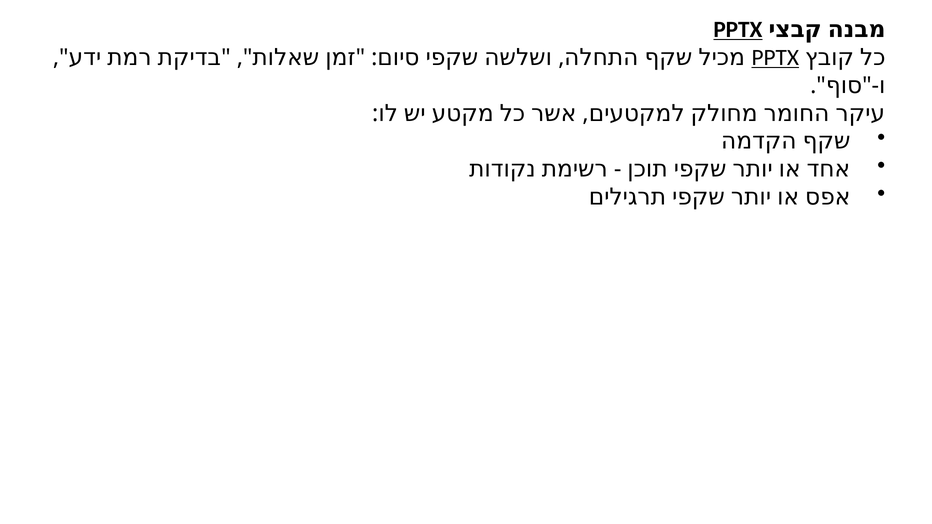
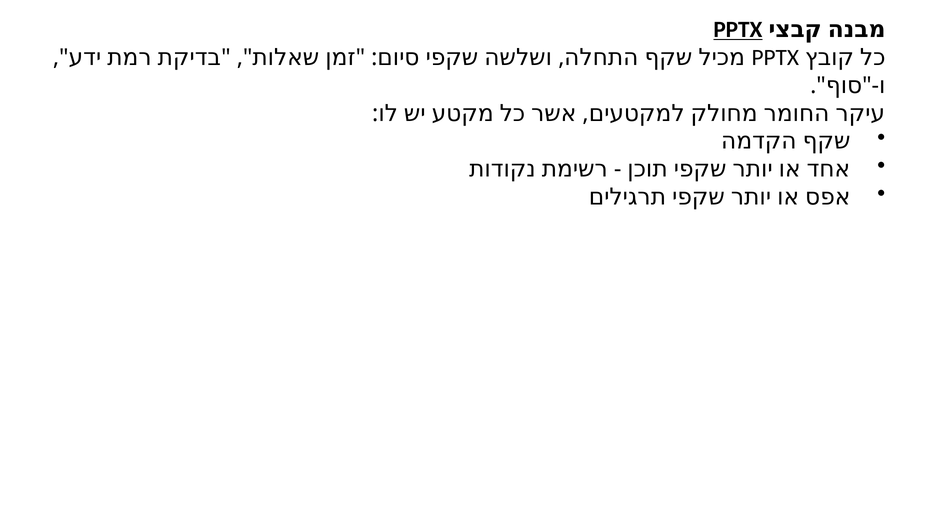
PPTX at (775, 57) underline: present -> none
